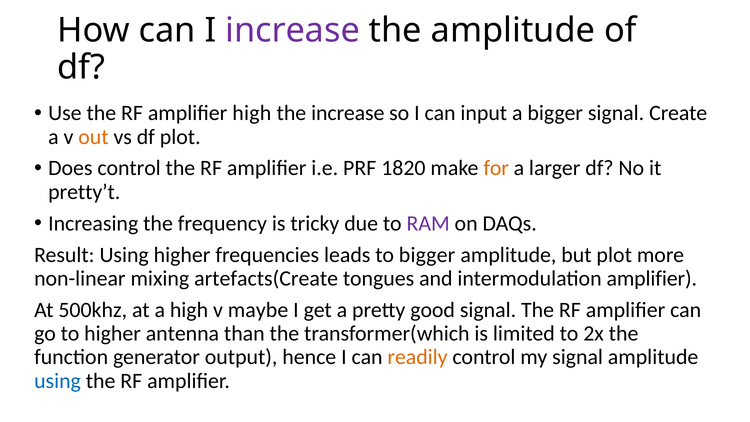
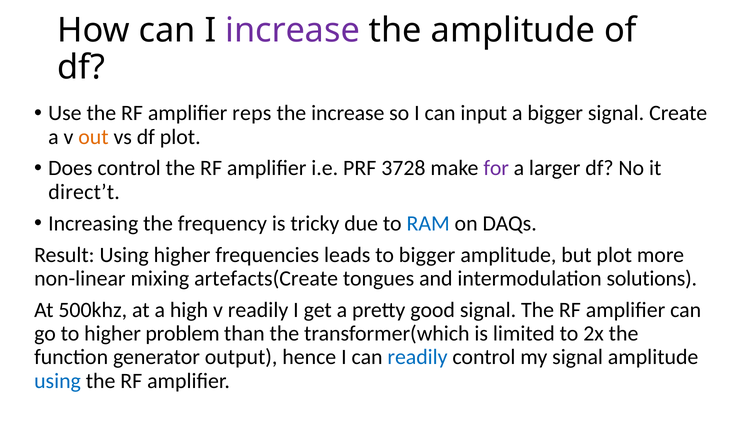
amplifier high: high -> reps
1820: 1820 -> 3728
for colour: orange -> purple
pretty’t: pretty’t -> direct’t
RAM colour: purple -> blue
intermodulation amplifier: amplifier -> solutions
v maybe: maybe -> readily
antenna: antenna -> problem
readily at (417, 357) colour: orange -> blue
